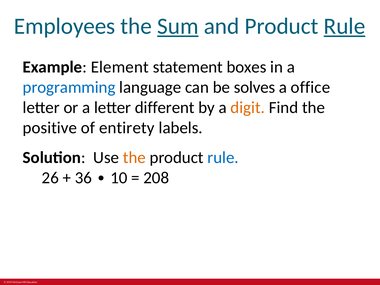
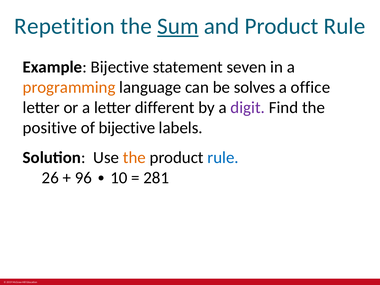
Employees: Employees -> Repetition
Rule at (345, 26) underline: present -> none
Example Element: Element -> Bijective
boxes: boxes -> seven
programming colour: blue -> orange
digit colour: orange -> purple
of entirety: entirety -> bijective
36: 36 -> 96
208: 208 -> 281
